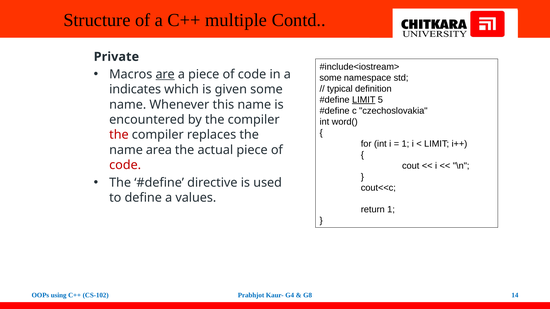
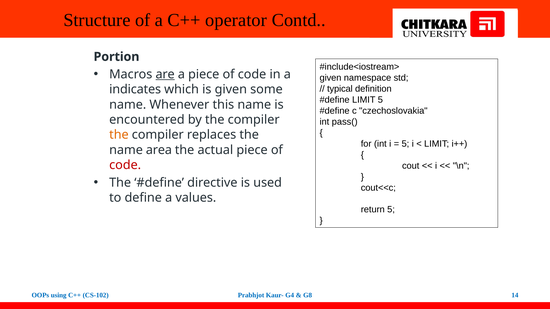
multiple: multiple -> operator
Private: Private -> Portion
some at (331, 78): some -> given
LIMIT at (364, 100) underline: present -> none
word(: word( -> pass(
the at (119, 135) colour: red -> orange
1 at (405, 144): 1 -> 5
return 1: 1 -> 5
